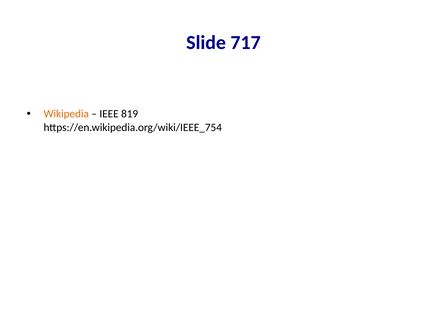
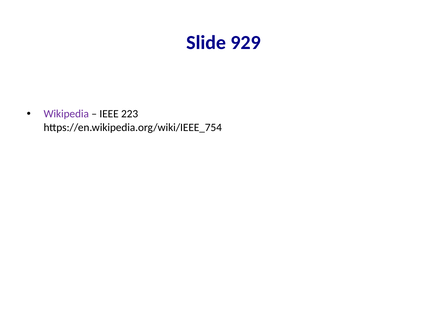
717: 717 -> 929
Wikipedia colour: orange -> purple
819: 819 -> 223
